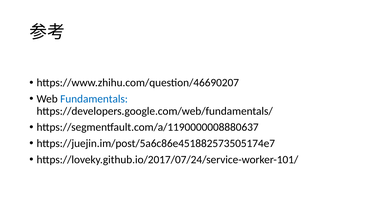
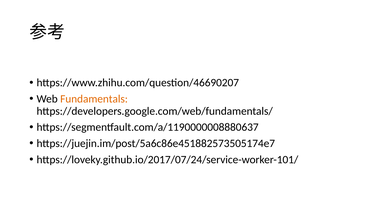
Fundamentals colour: blue -> orange
